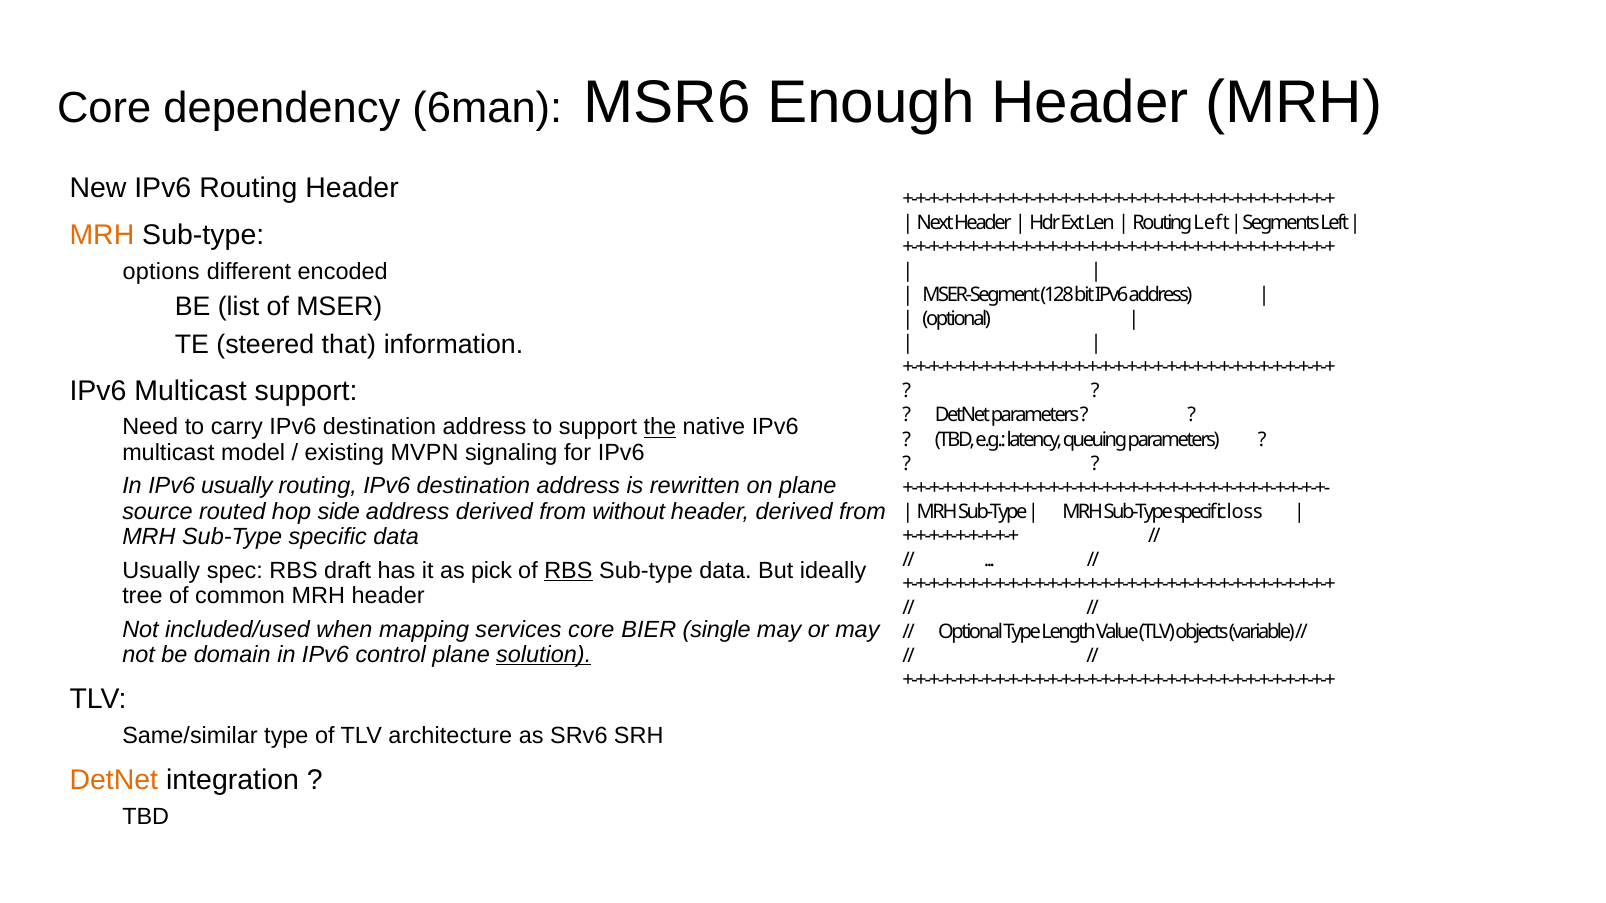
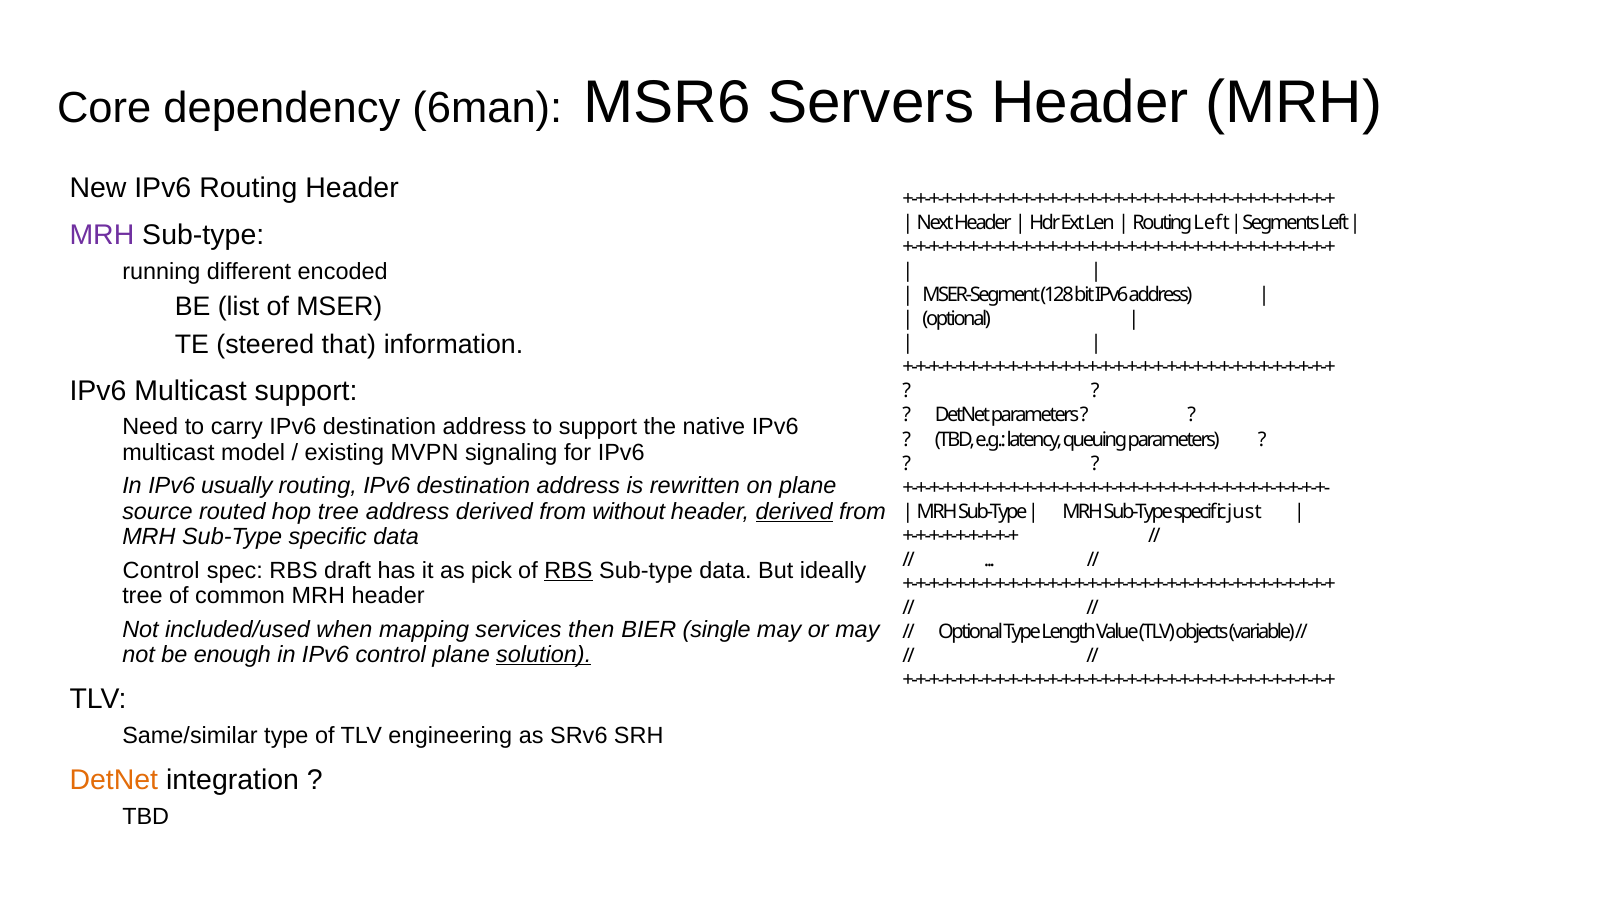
Enough: Enough -> Servers
MRH at (102, 235) colour: orange -> purple
options: options -> running
the underline: present -> none
hop side: side -> tree
derived at (794, 512) underline: none -> present
loss: loss -> just
Usually at (161, 571): Usually -> Control
services core: core -> then
domain: domain -> enough
architecture: architecture -> engineering
